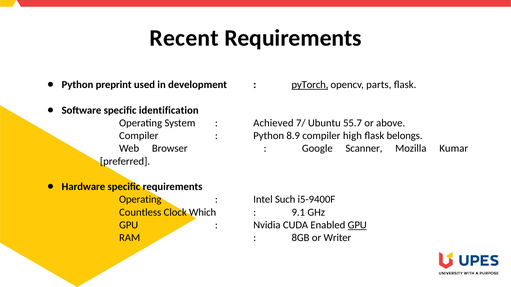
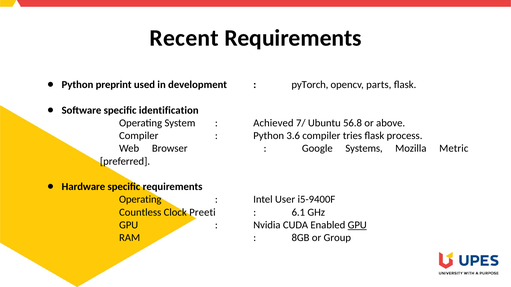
pyTorch underline: present -> none
55.7: 55.7 -> 56.8
8.9: 8.9 -> 3.6
high: high -> tries
belongs: belongs -> process
Scanner: Scanner -> Systems
Kumar: Kumar -> Metric
Such: Such -> User
Which: Which -> Preeti
9.1: 9.1 -> 6.1
Writer: Writer -> Group
